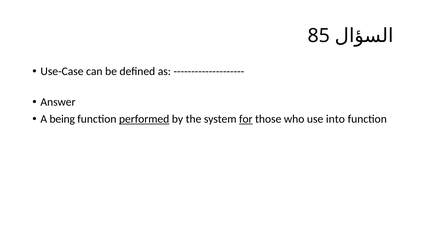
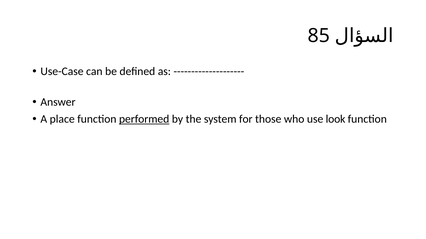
being: being -> place
for underline: present -> none
into: into -> look
